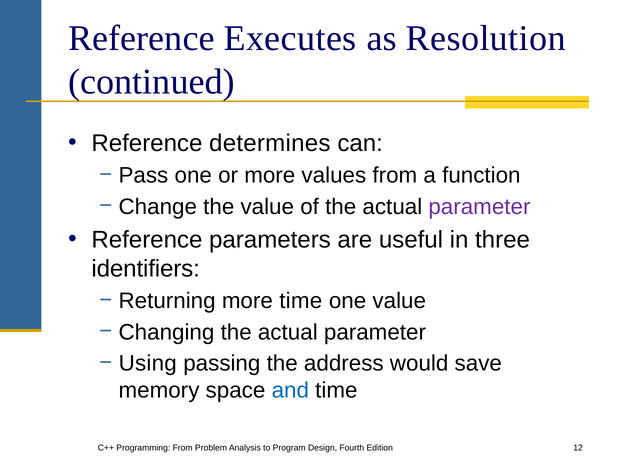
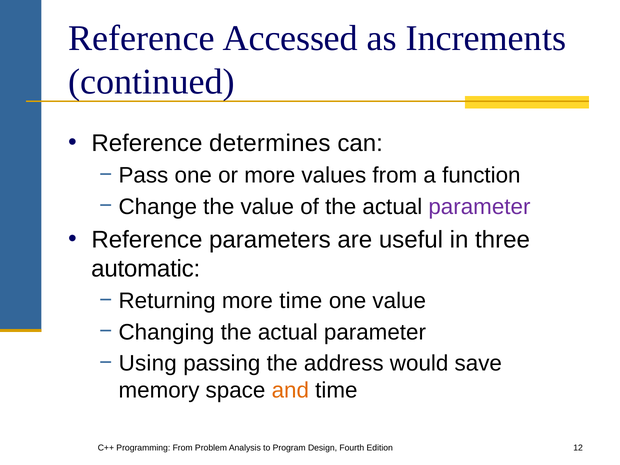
Executes: Executes -> Accessed
Resolution: Resolution -> Increments
identifiers: identifiers -> automatic
and colour: blue -> orange
